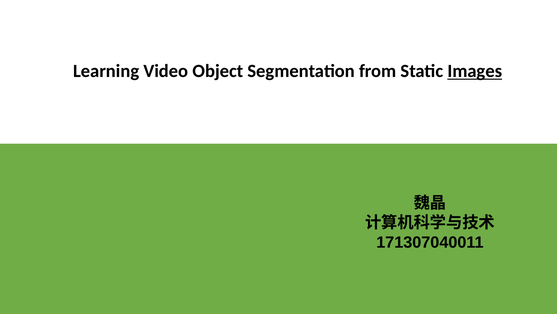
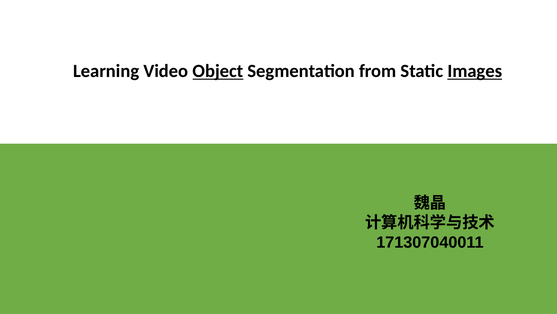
Object underline: none -> present
